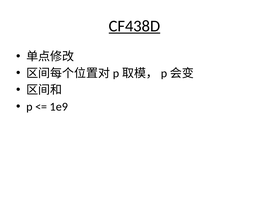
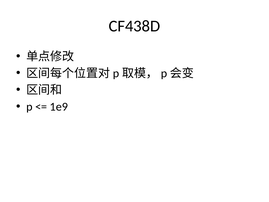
CF438D underline: present -> none
